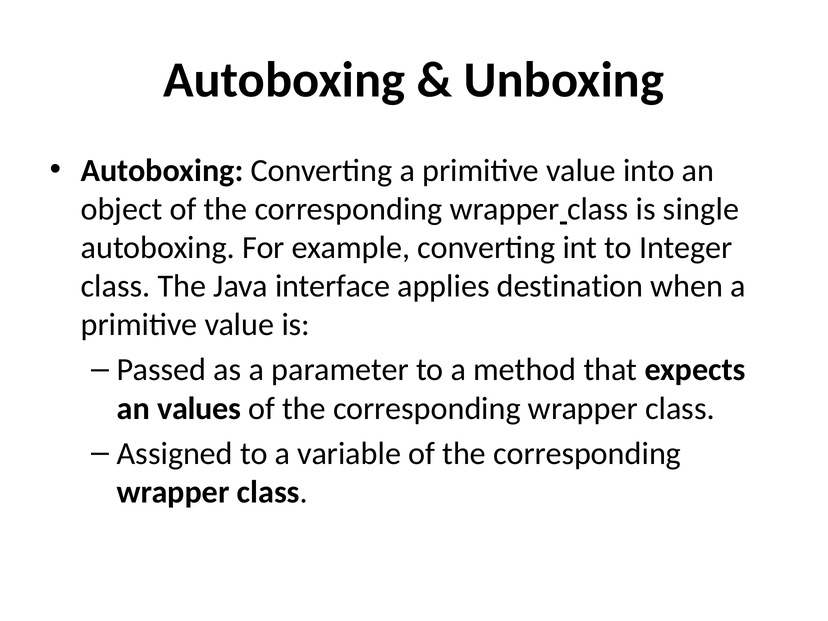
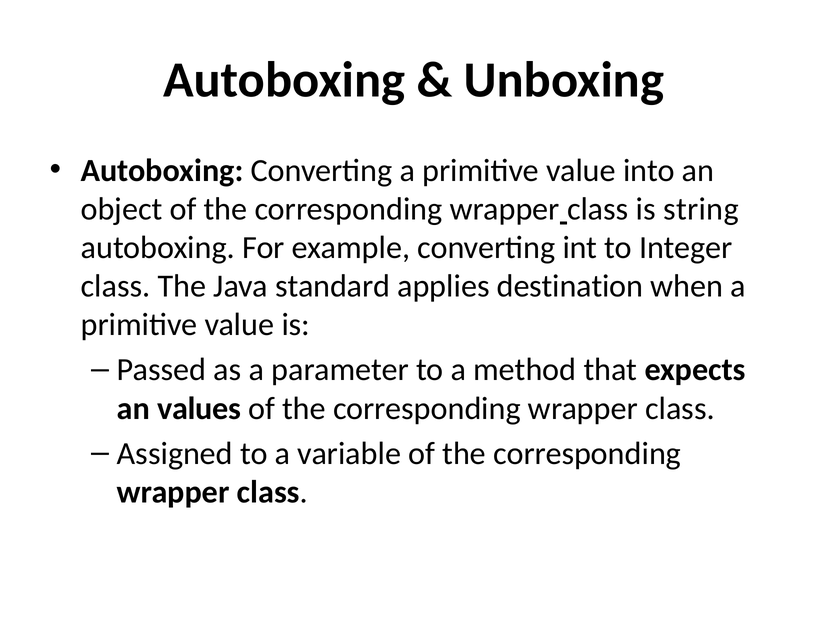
single: single -> string
interface: interface -> standard
